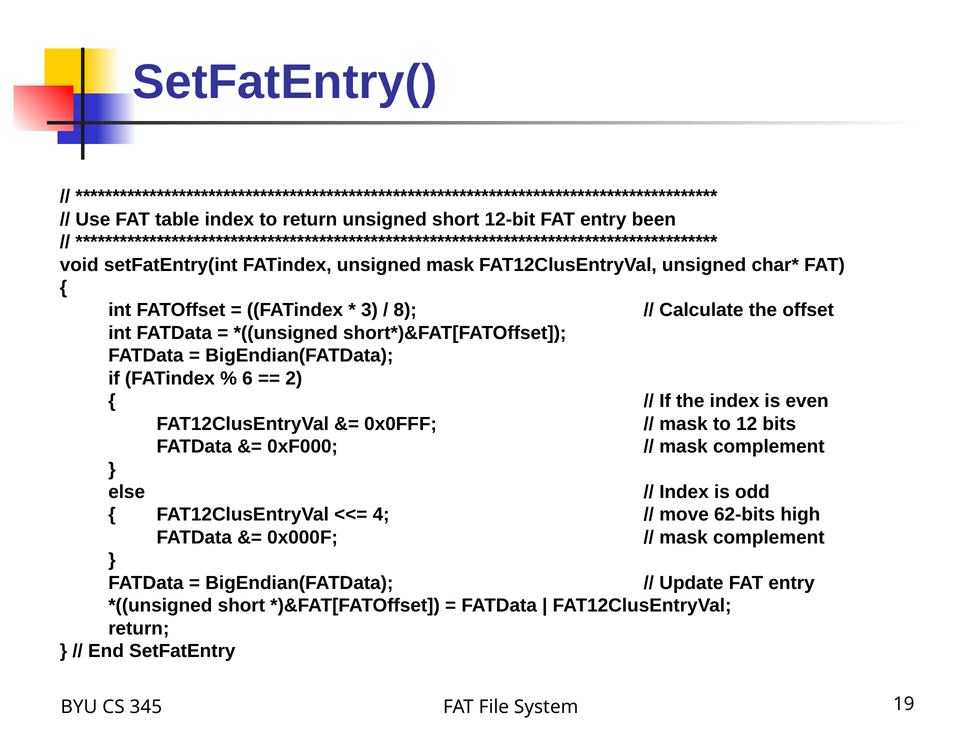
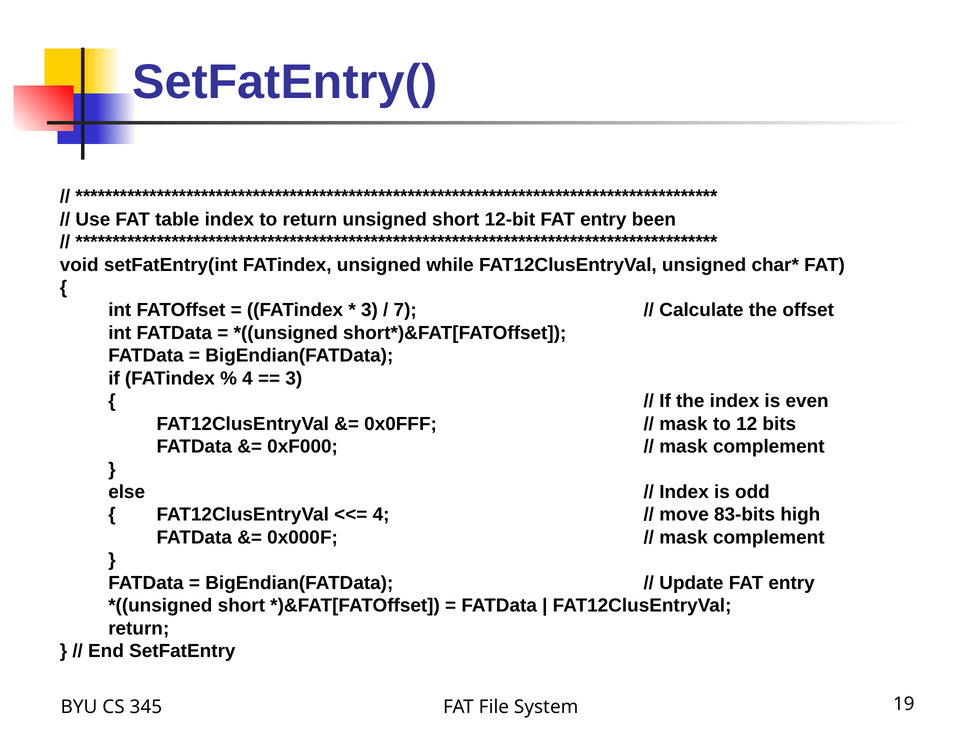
unsigned mask: mask -> while
8: 8 -> 7
6 at (247, 378): 6 -> 4
2 at (294, 378): 2 -> 3
62-bits: 62-bits -> 83-bits
